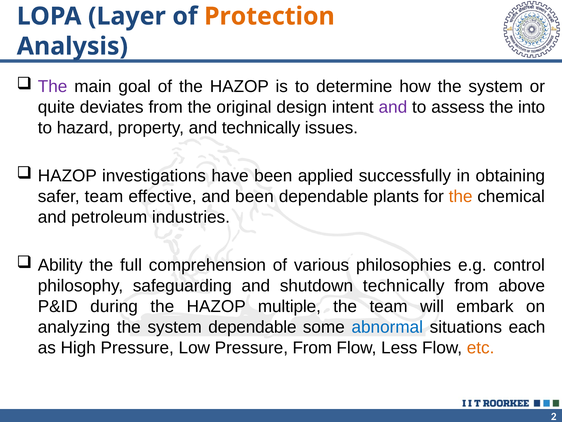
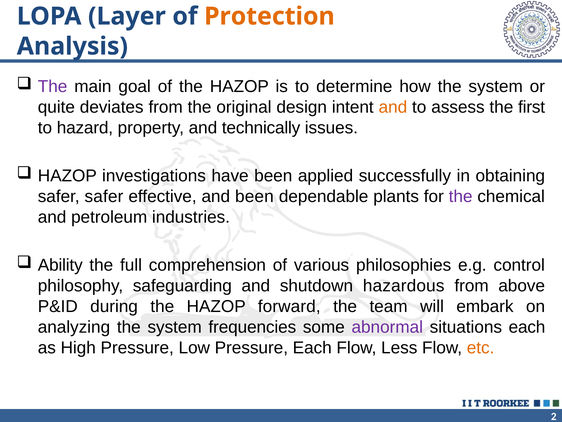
and at (393, 107) colour: purple -> orange
into: into -> first
safer team: team -> safer
the at (461, 196) colour: orange -> purple
shutdown technically: technically -> hazardous
multiple: multiple -> forward
system dependable: dependable -> frequencies
abnormal colour: blue -> purple
Pressure From: From -> Each
